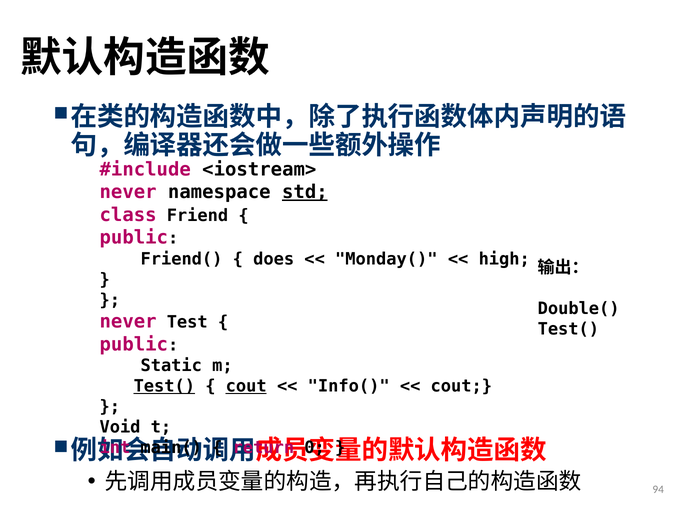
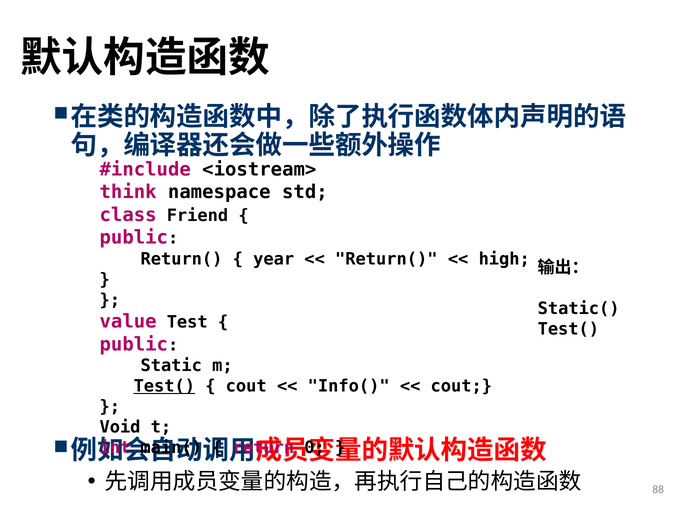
never at (128, 192): never -> think
std underline: present -> none
Friend( at (182, 259): Friend( -> Return(
does: does -> year
Monday( at (386, 259): Monday( -> Return(
Double(: Double( -> Static(
never at (128, 321): never -> value
cout at (246, 386) underline: present -> none
94: 94 -> 88
